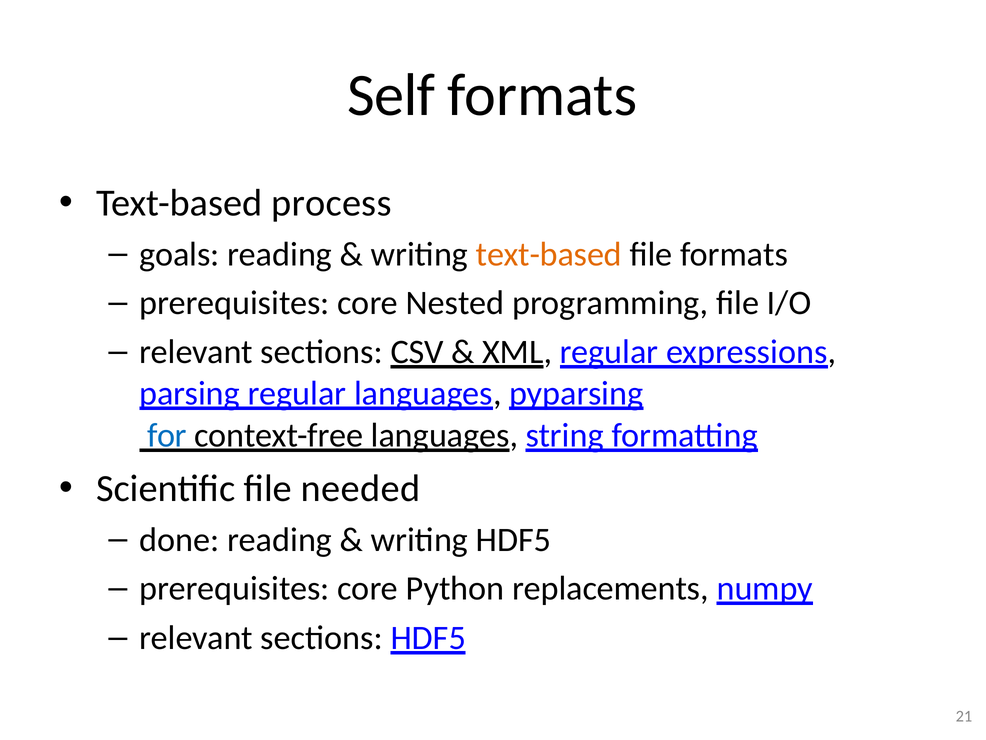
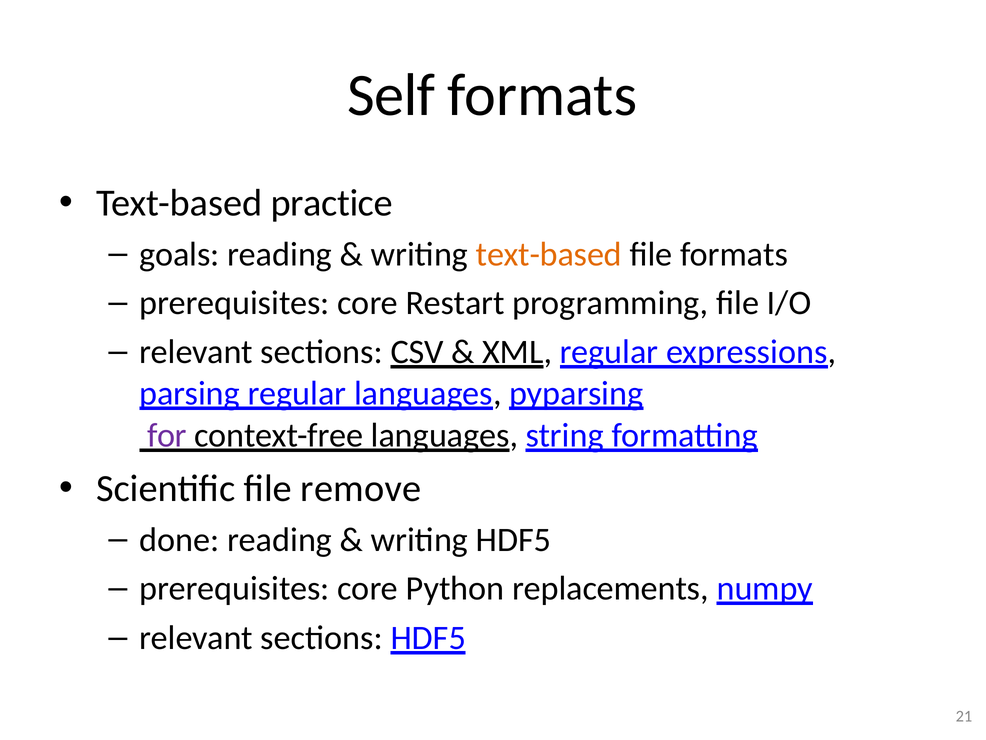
process: process -> practice
Nested: Nested -> Restart
for colour: blue -> purple
needed: needed -> remove
